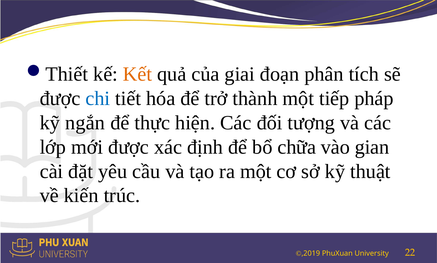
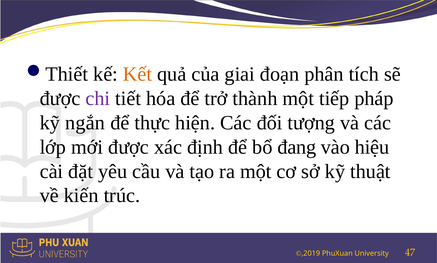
chi colour: blue -> purple
chữa: chữa -> đang
gian: gian -> hiệu
22: 22 -> 47
